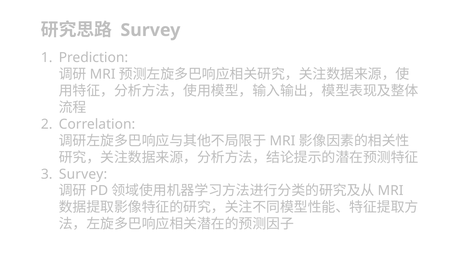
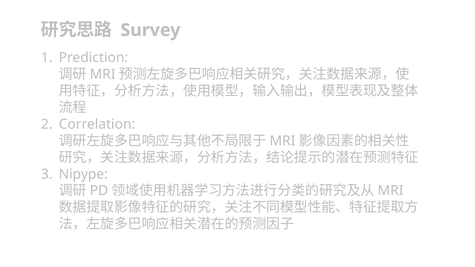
Survey at (83, 174): Survey -> Nipype
